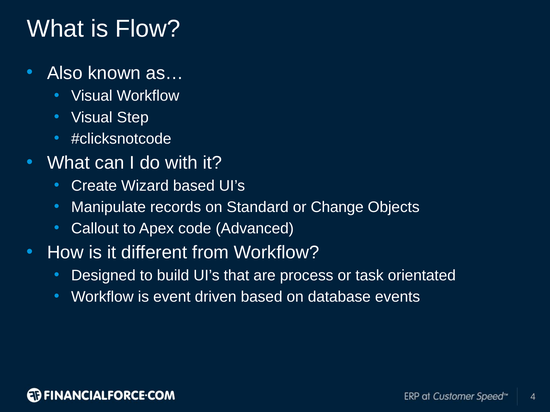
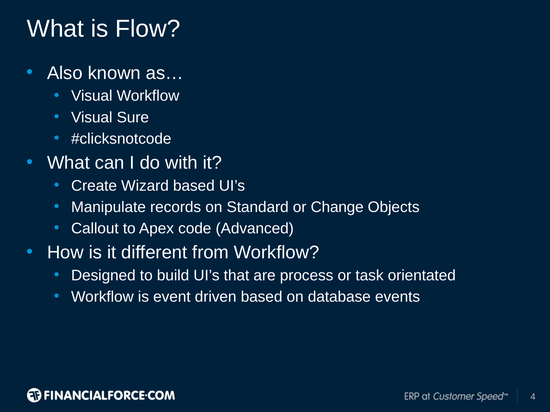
Step: Step -> Sure
